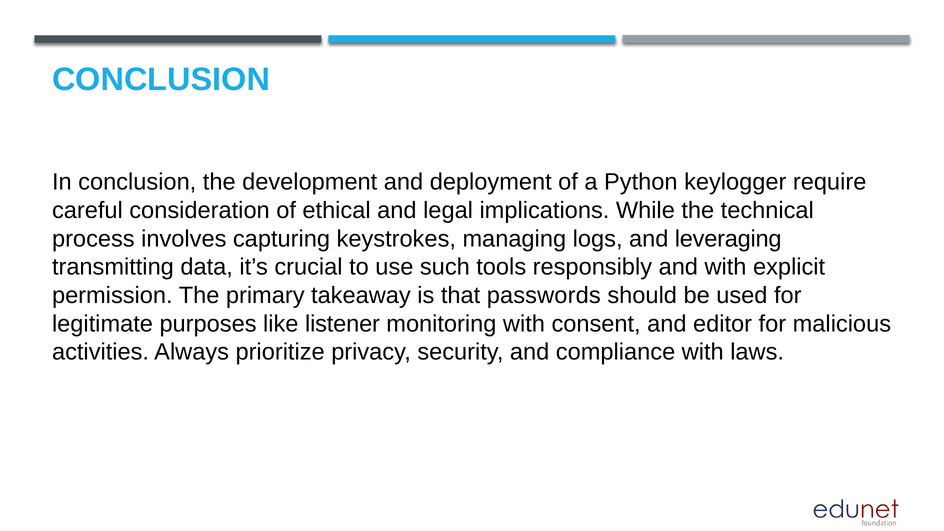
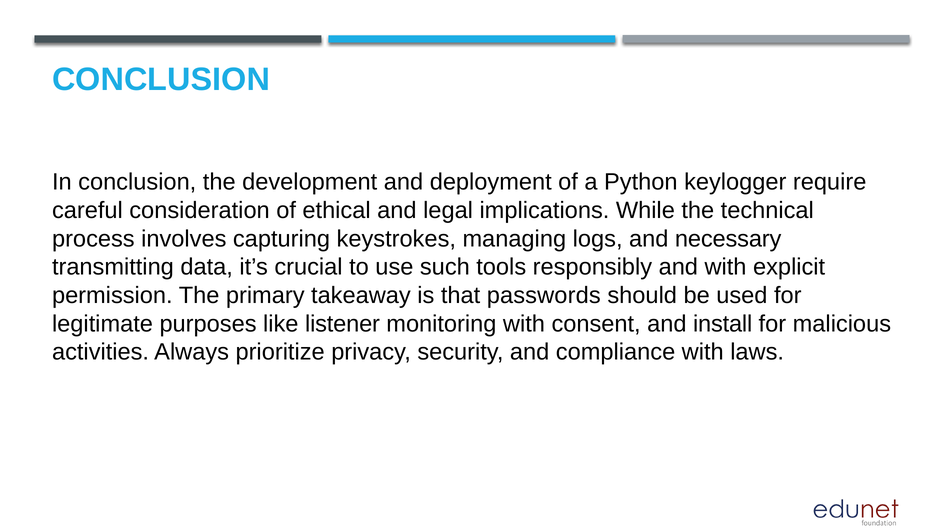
leveraging: leveraging -> necessary
editor: editor -> install
